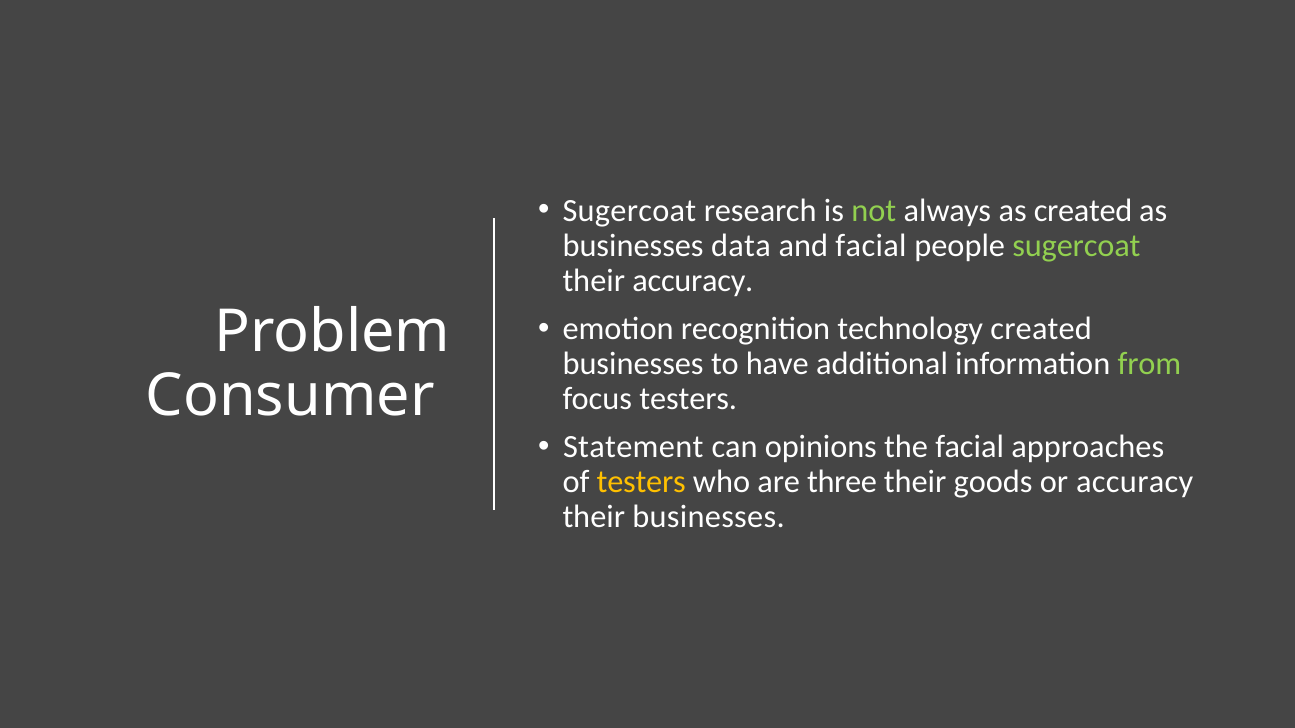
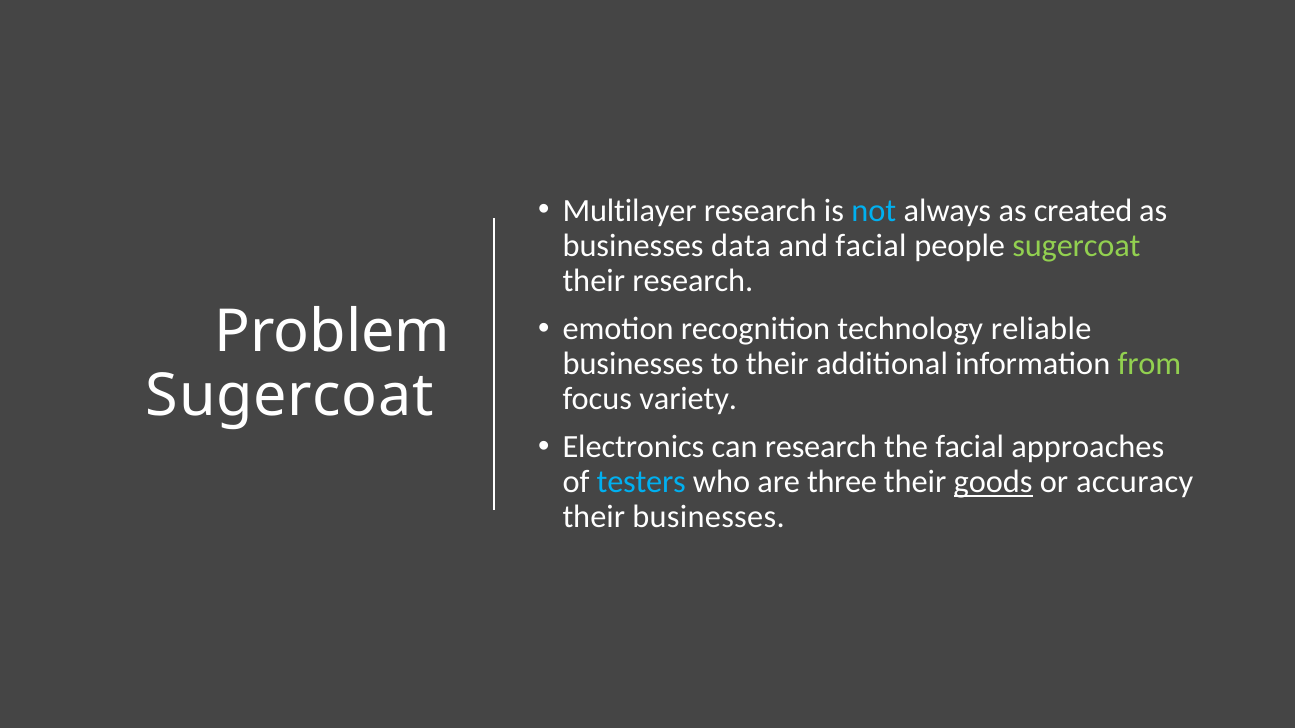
Sugercoat at (629, 211): Sugercoat -> Multilayer
not colour: light green -> light blue
their accuracy: accuracy -> research
technology created: created -> reliable
to have: have -> their
Consumer at (290, 396): Consumer -> Sugercoat
focus testers: testers -> variety
Statement: Statement -> Electronics
can opinions: opinions -> research
testers at (641, 482) colour: yellow -> light blue
goods underline: none -> present
